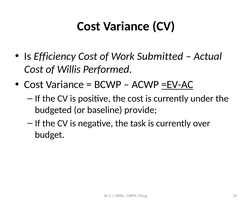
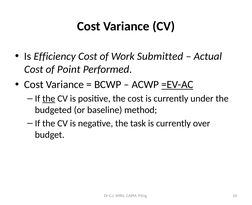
of Willis: Willis -> Point
the at (49, 99) underline: none -> present
provide: provide -> method
